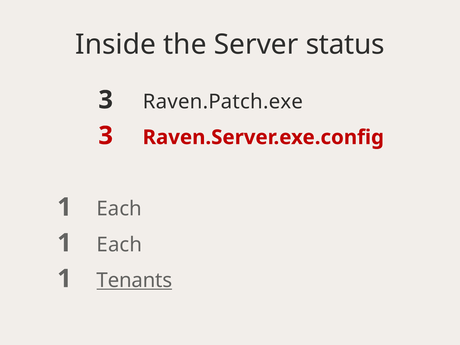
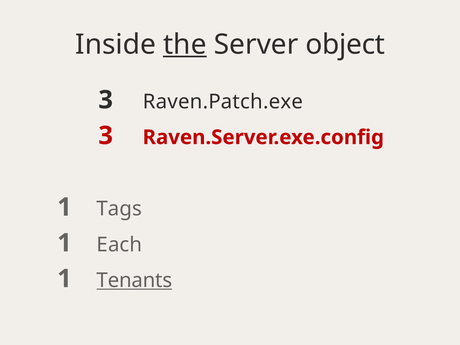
the underline: none -> present
status: status -> object
Each at (119, 209): Each -> Tags
